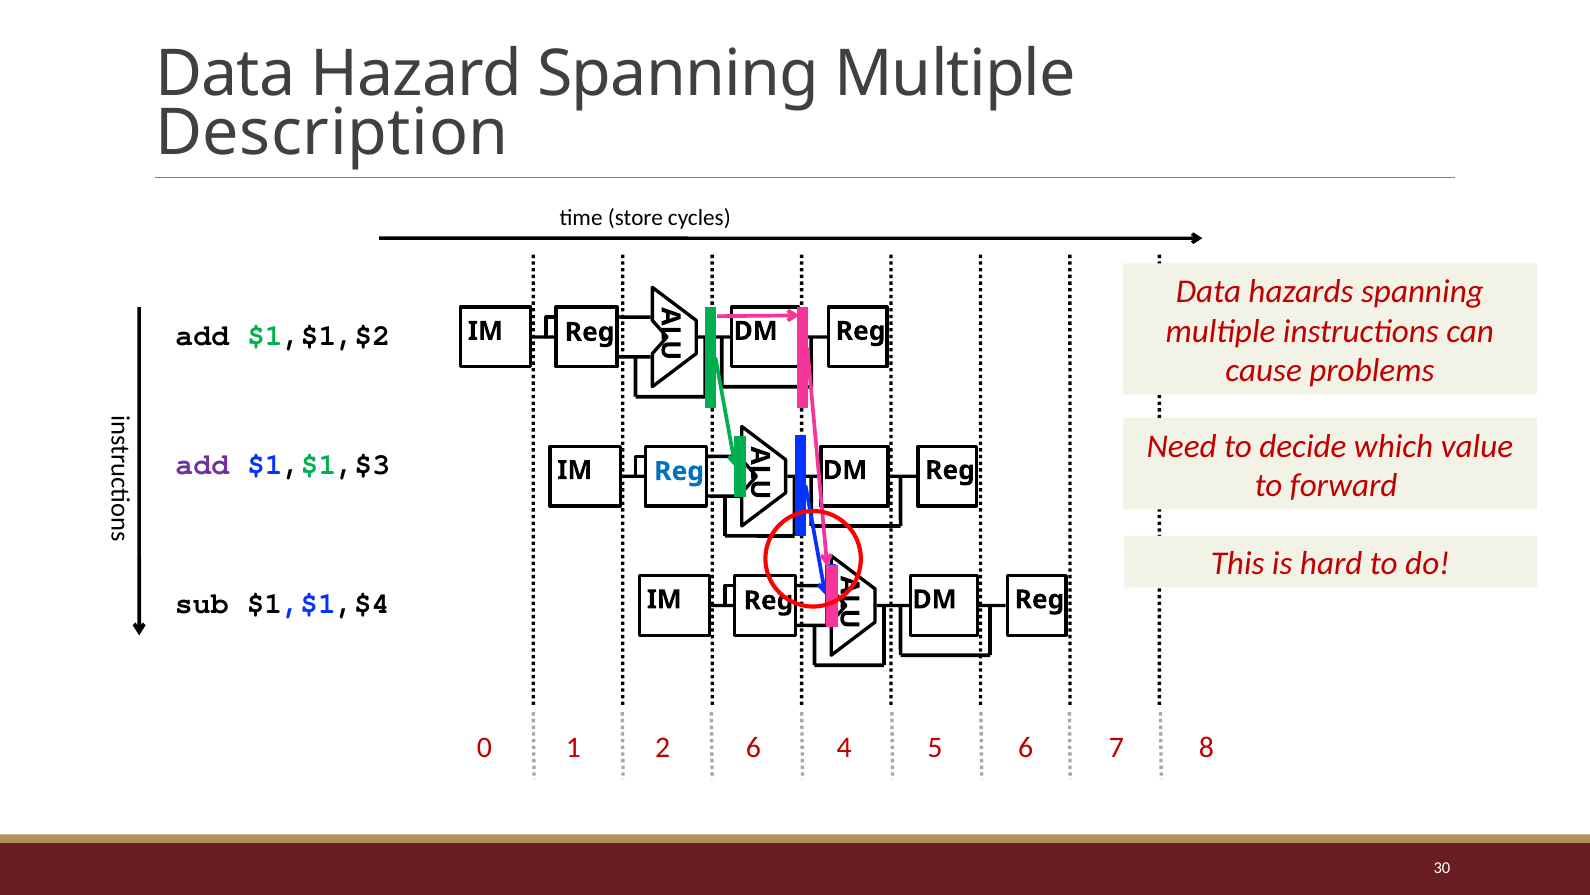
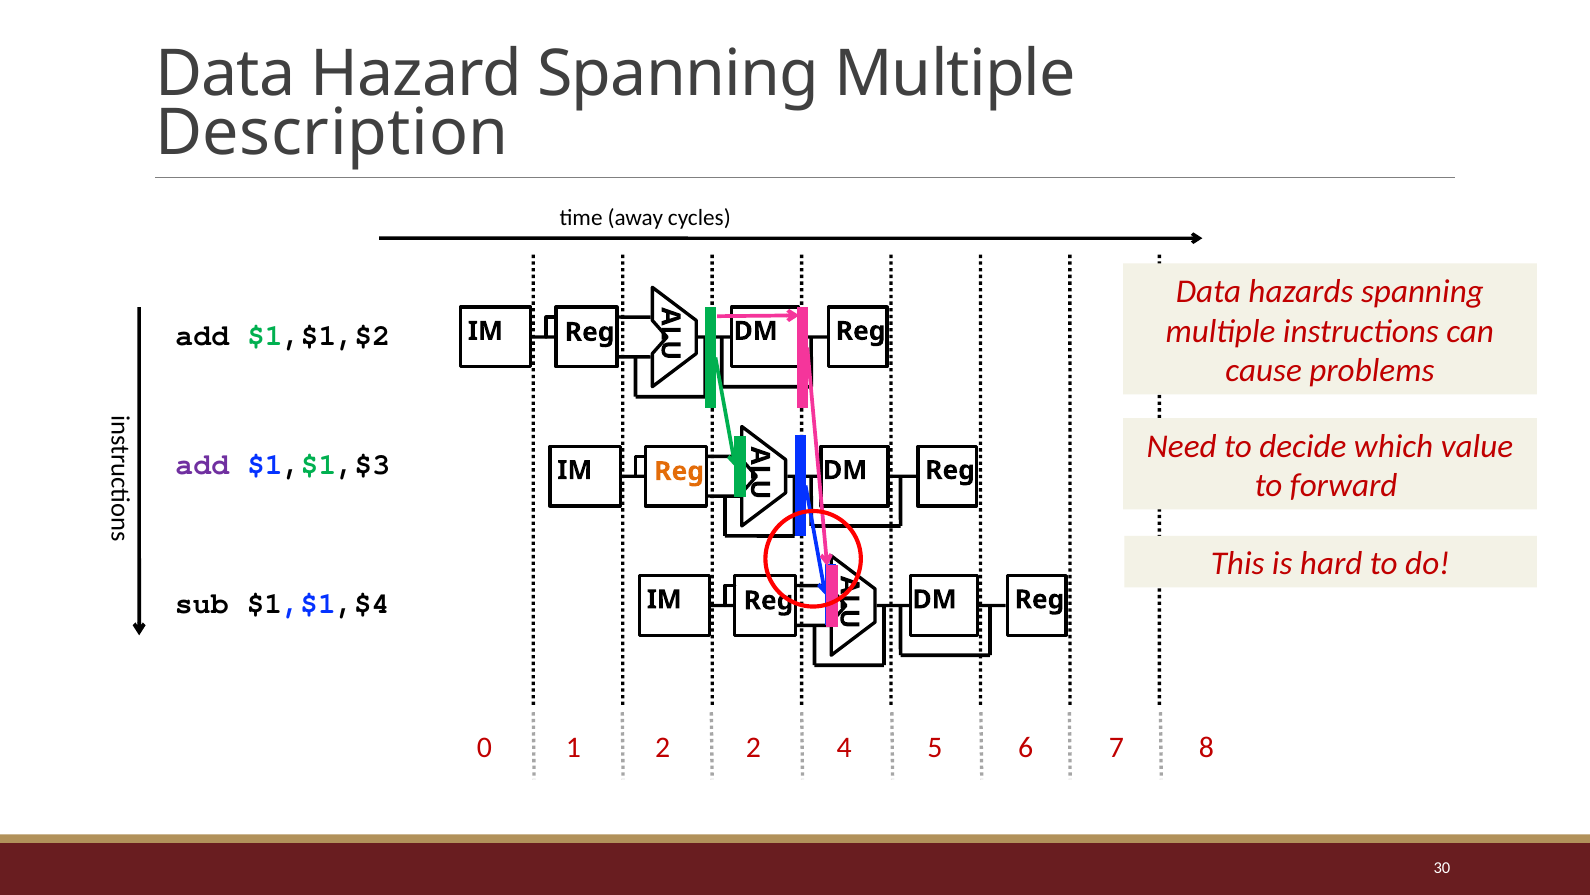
store: store -> away
Reg at (679, 471) colour: blue -> orange
2 6: 6 -> 2
